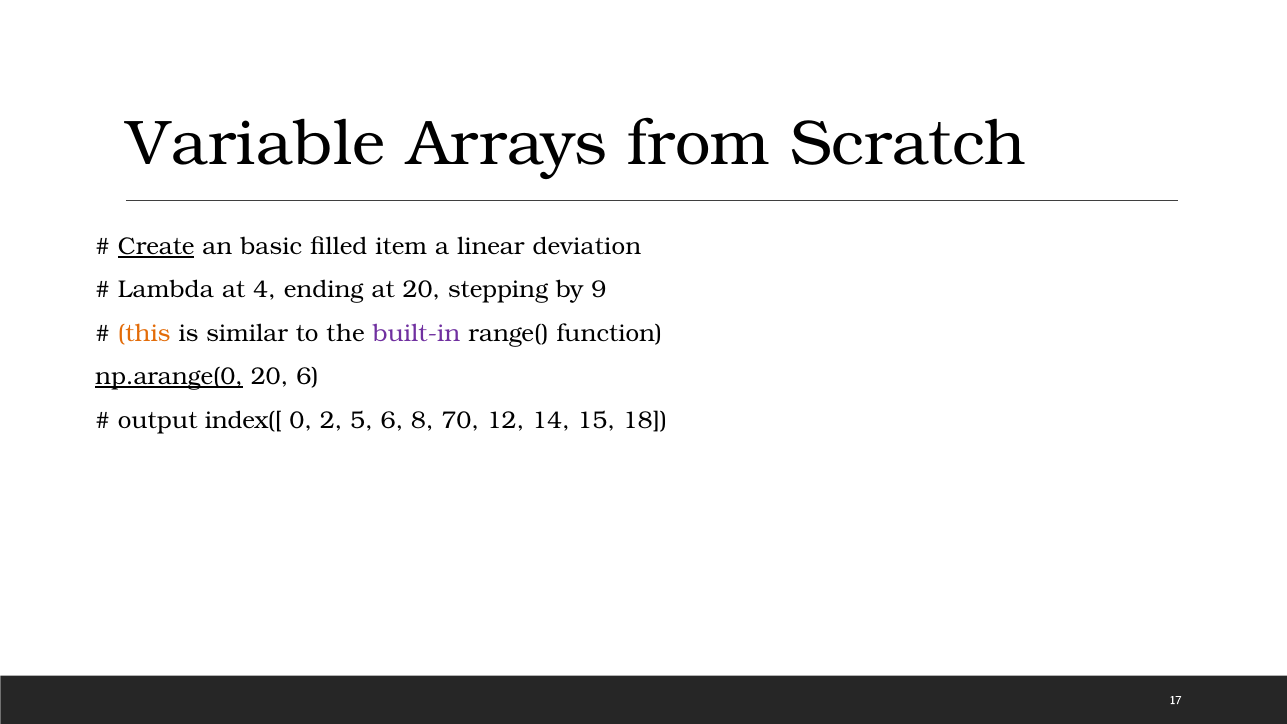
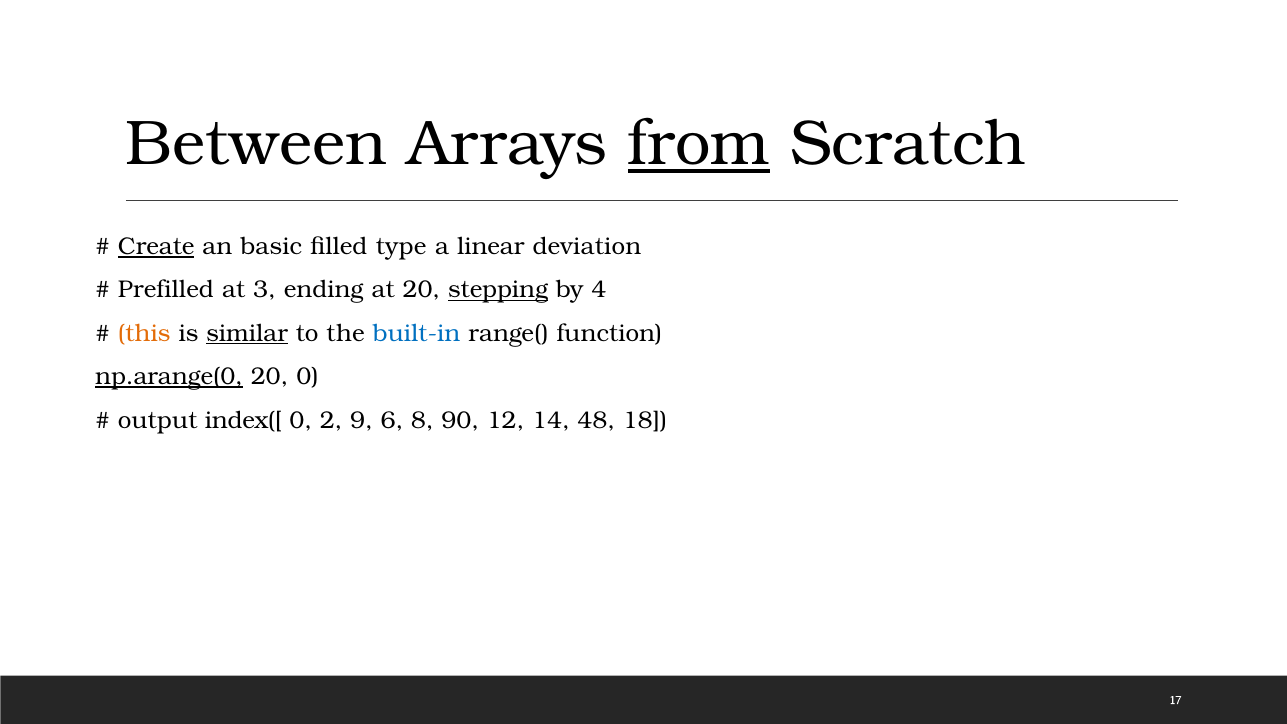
Variable: Variable -> Between
from underline: none -> present
item: item -> type
Lambda: Lambda -> Prefilled
4: 4 -> 3
stepping underline: none -> present
9: 9 -> 4
similar underline: none -> present
built-in colour: purple -> blue
20 6: 6 -> 0
5: 5 -> 9
70: 70 -> 90
15: 15 -> 48
